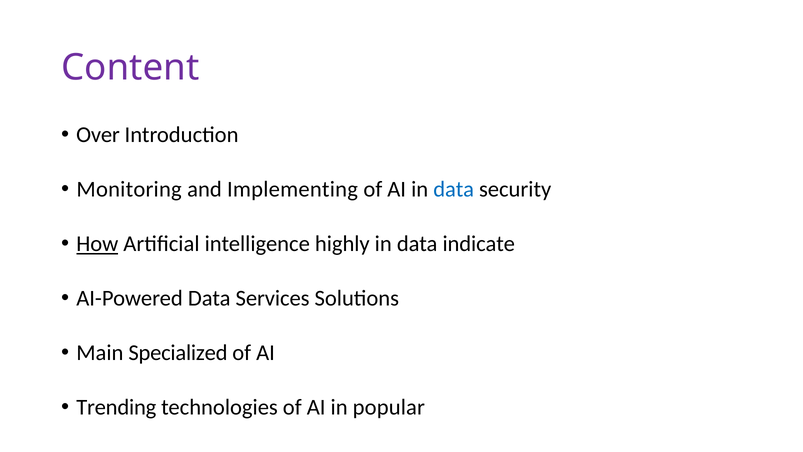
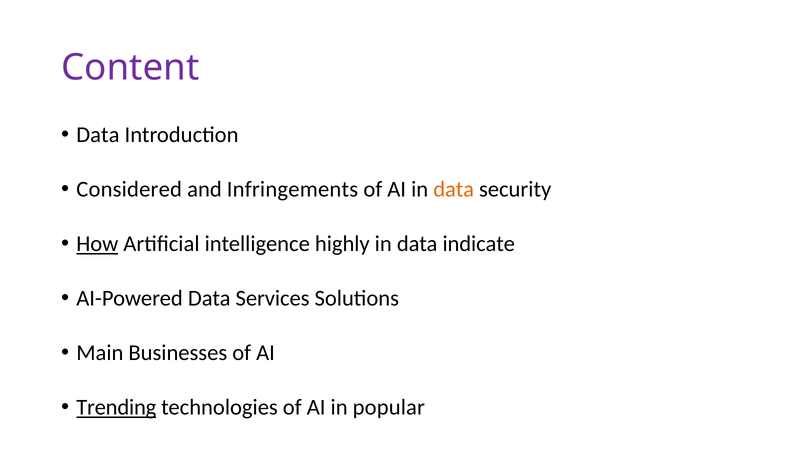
Over at (98, 135): Over -> Data
Monitoring: Monitoring -> Considered
Implementing: Implementing -> Infringements
data at (454, 189) colour: blue -> orange
Specialized: Specialized -> Businesses
Trending underline: none -> present
